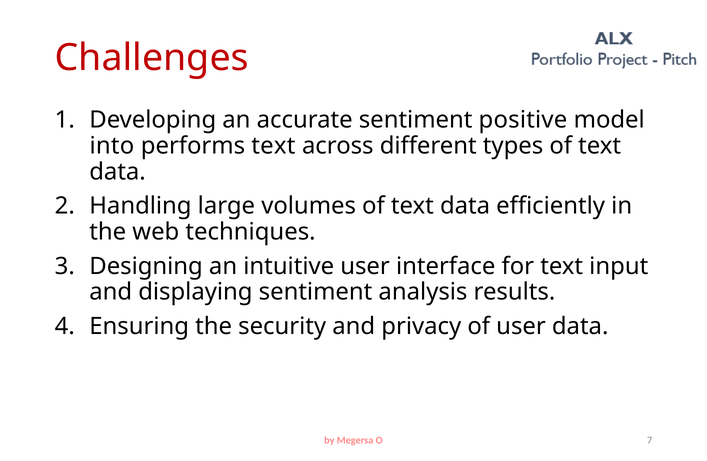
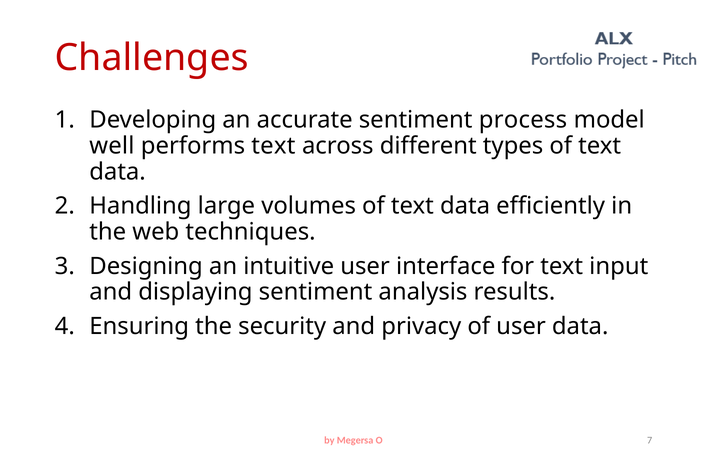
positive: positive -> process
into: into -> well
